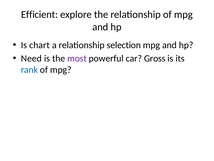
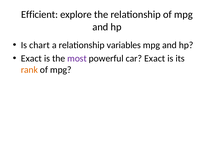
selection: selection -> variables
Need at (31, 58): Need -> Exact
car Gross: Gross -> Exact
rank colour: blue -> orange
